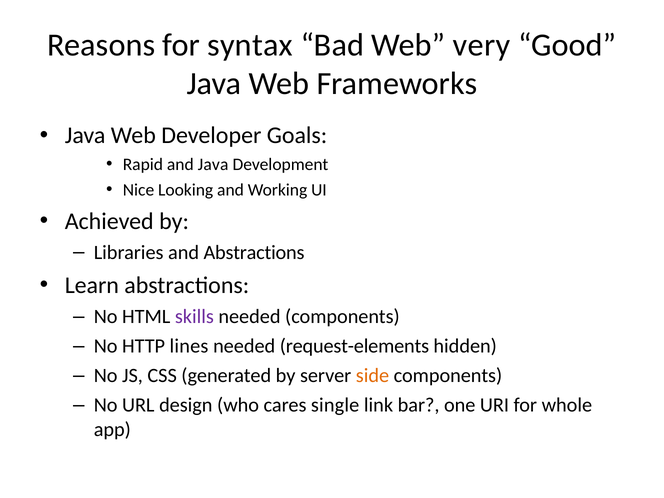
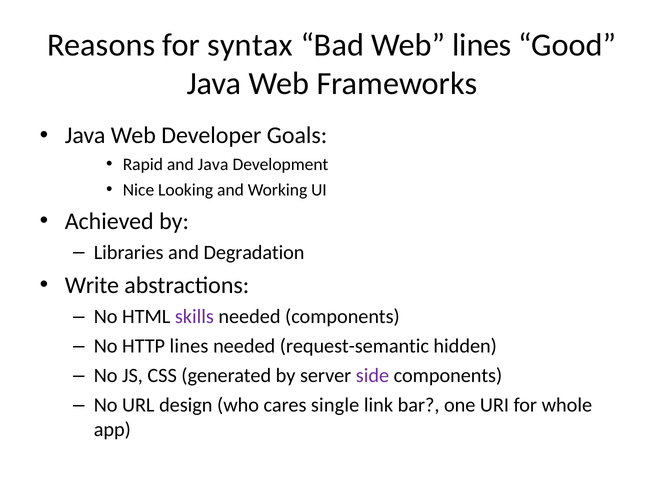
Web very: very -> lines
and Abstractions: Abstractions -> Degradation
Learn: Learn -> Write
request-elements: request-elements -> request-semantic
side colour: orange -> purple
